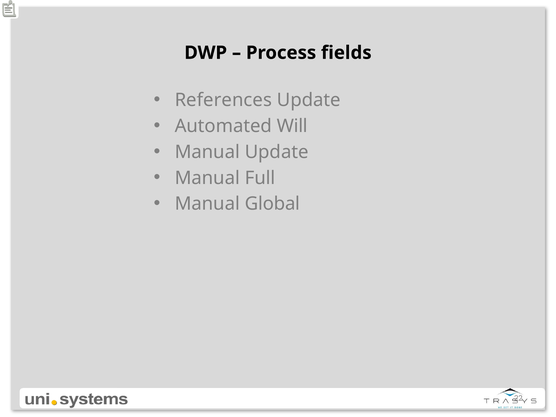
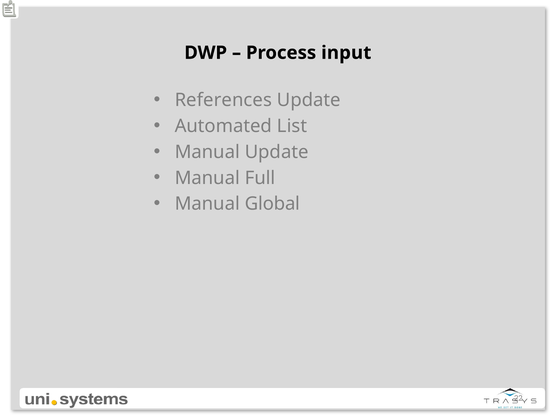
fields: fields -> input
Will: Will -> List
